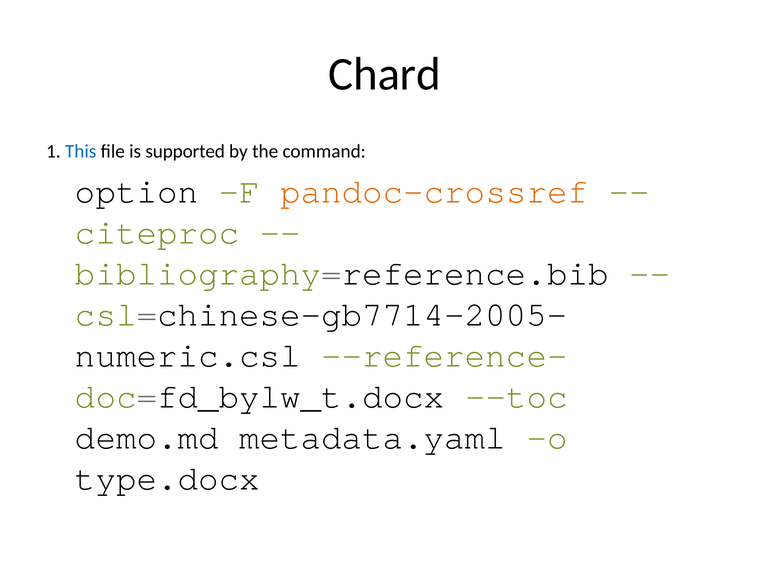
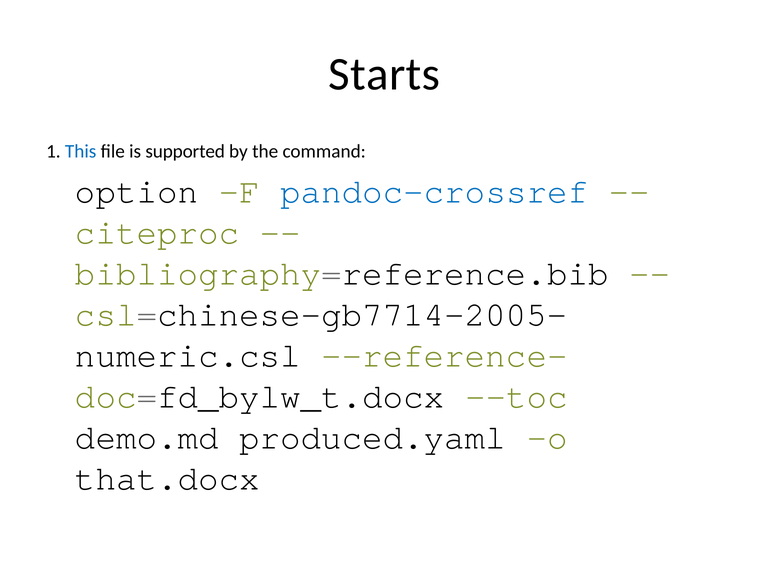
Chard: Chard -> Starts
pandoc-crossref colour: orange -> blue
metadata.yaml: metadata.yaml -> produced.yaml
type.docx: type.docx -> that.docx
